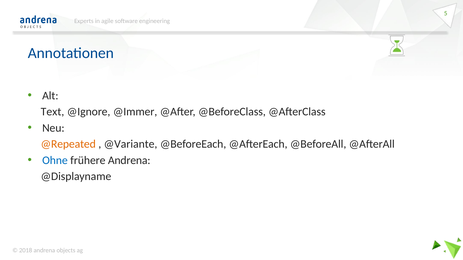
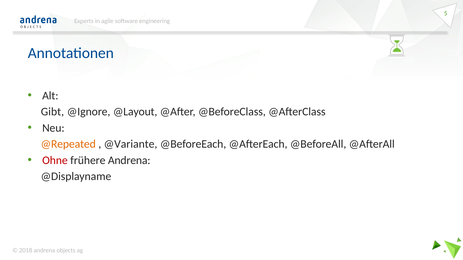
Text: Text -> Gibt
@Immer: @Immer -> @Layout
Ohne colour: blue -> red
